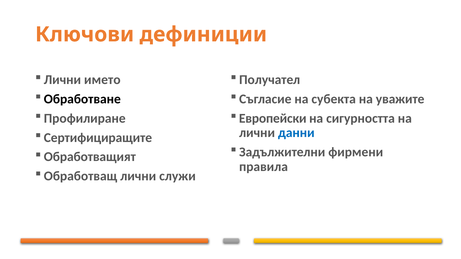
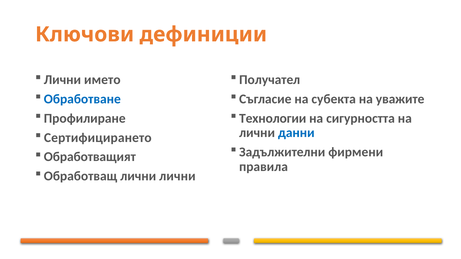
Обработване colour: black -> blue
Европейски: Европейски -> Технологии
Сертифициращите: Сертифициращите -> Сертифицирането
лични служи: служи -> лични
